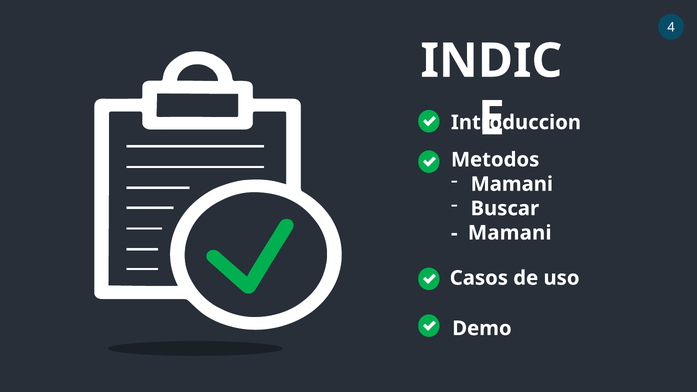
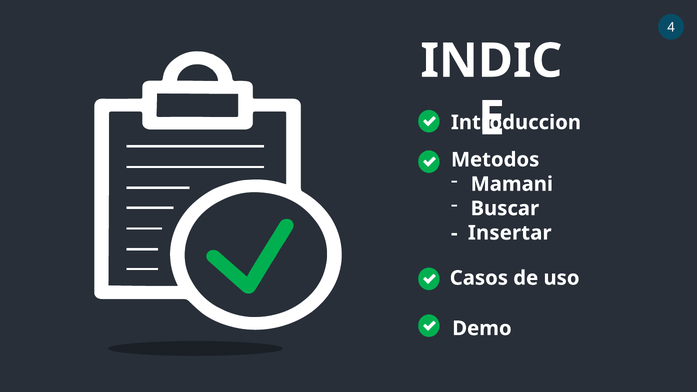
Mamani at (510, 233): Mamani -> Insertar
